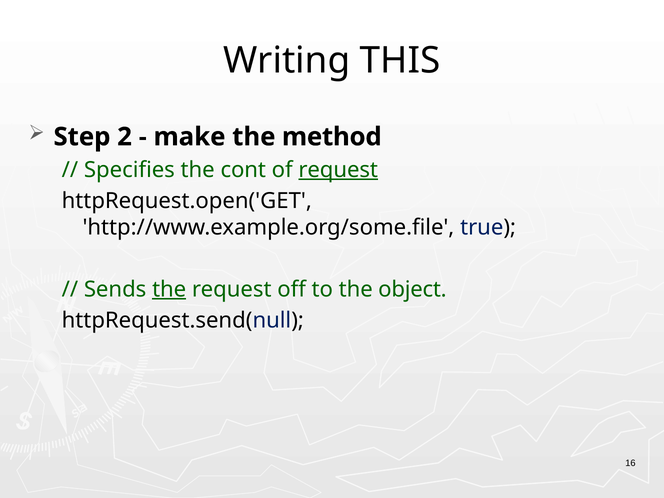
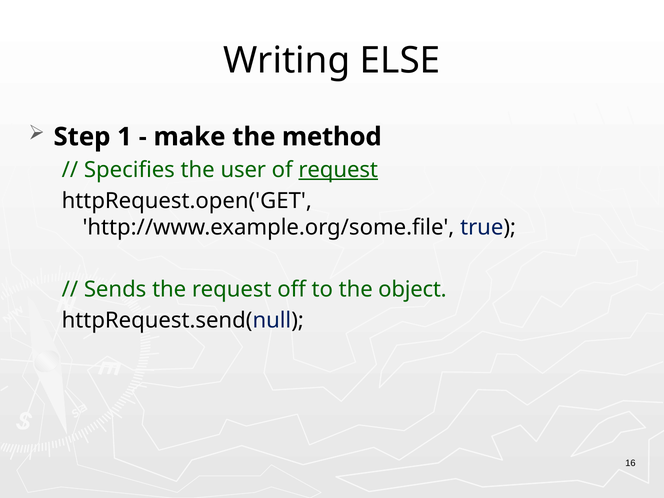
THIS: THIS -> ELSE
2: 2 -> 1
cont: cont -> user
the at (169, 289) underline: present -> none
